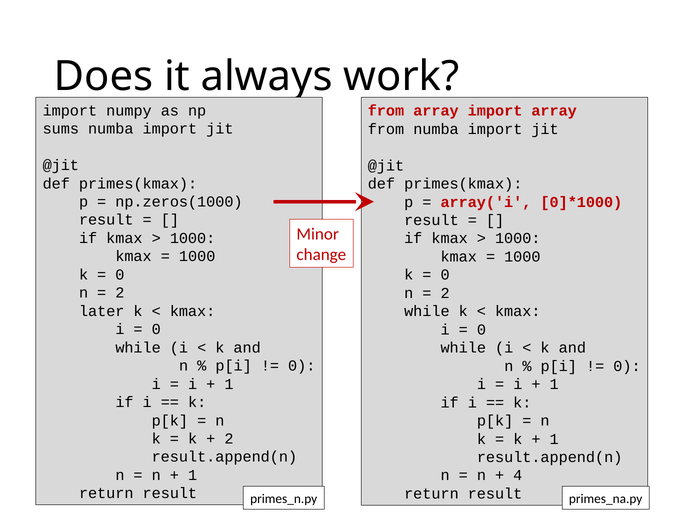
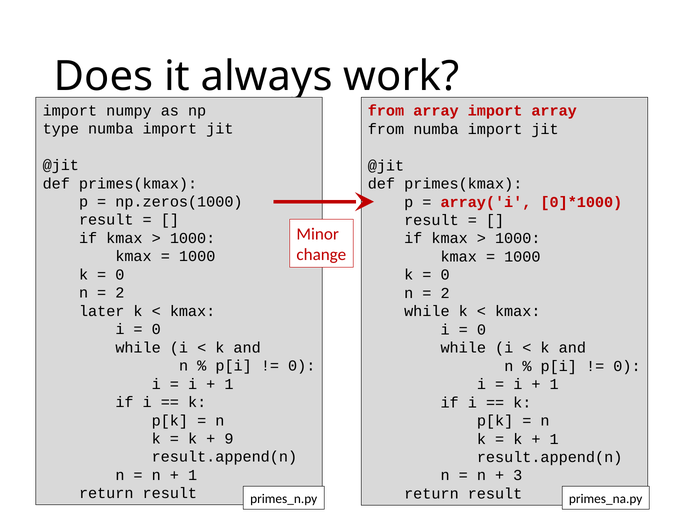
sums: sums -> type
2 at (229, 439): 2 -> 9
4: 4 -> 3
